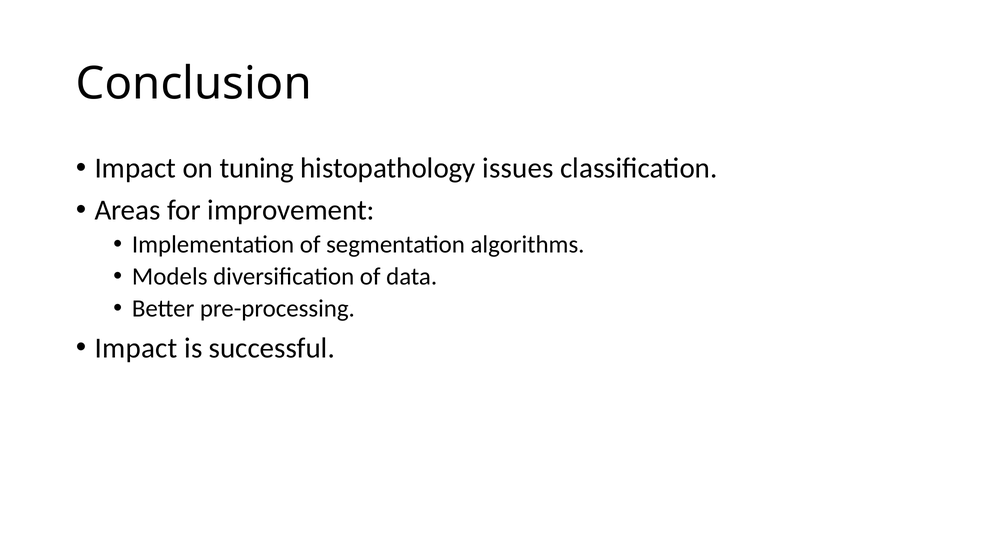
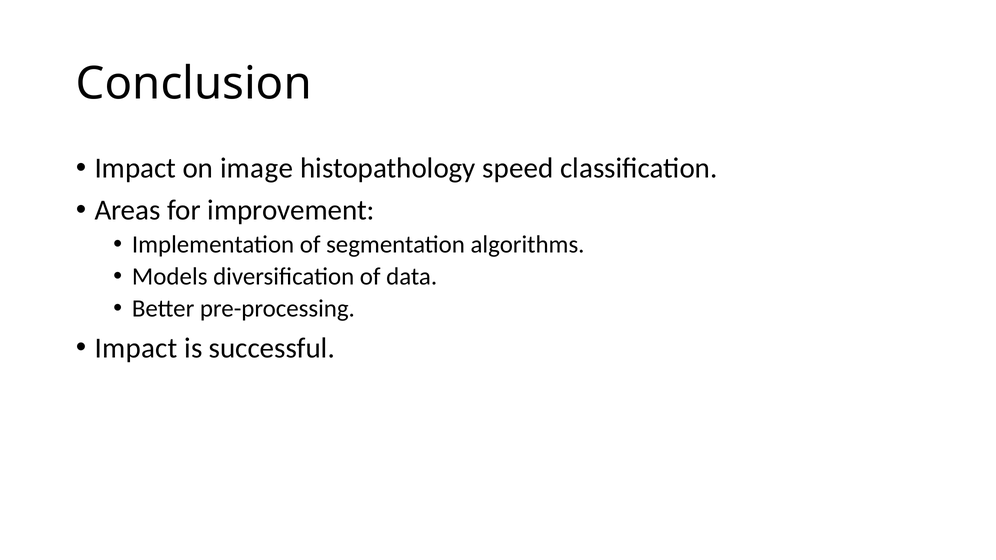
tuning: tuning -> image
issues: issues -> speed
